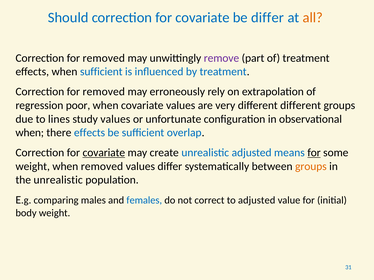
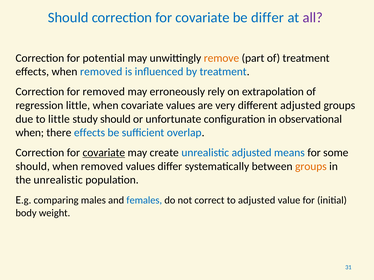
all colour: orange -> purple
removed at (104, 58): removed -> potential
remove colour: purple -> orange
effects when sufficient: sufficient -> removed
regression poor: poor -> little
different different: different -> adjusted
to lines: lines -> little
study values: values -> should
for at (314, 153) underline: present -> none
weight at (33, 167): weight -> should
